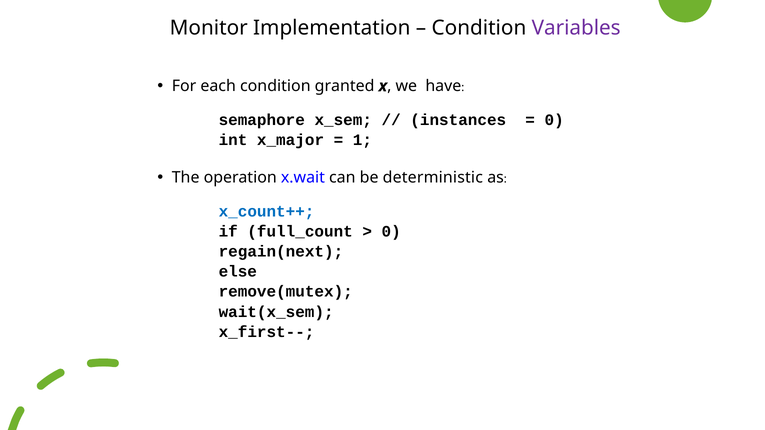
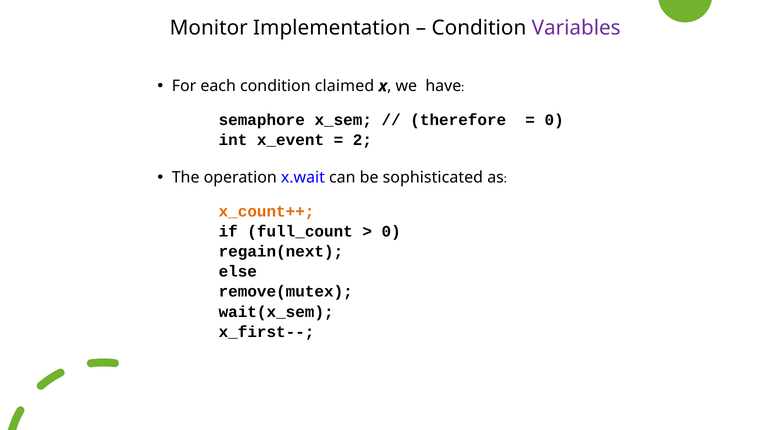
granted: granted -> claimed
instances: instances -> therefore
x_major: x_major -> x_event
1: 1 -> 2
deterministic: deterministic -> sophisticated
x_count++ colour: blue -> orange
